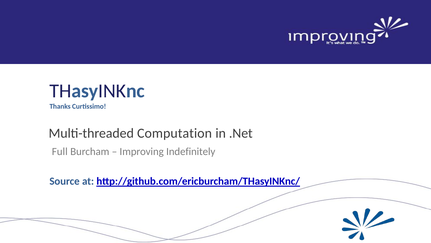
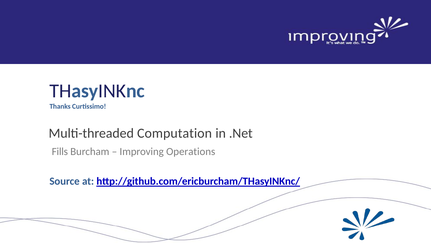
Full: Full -> Fills
Indefinitely: Indefinitely -> Operations
